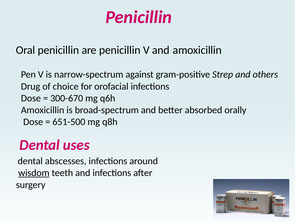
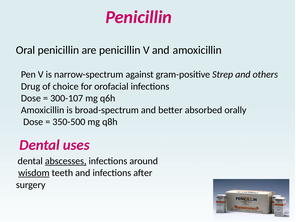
300-670: 300-670 -> 300-107
651-500: 651-500 -> 350-500
abscesses underline: none -> present
